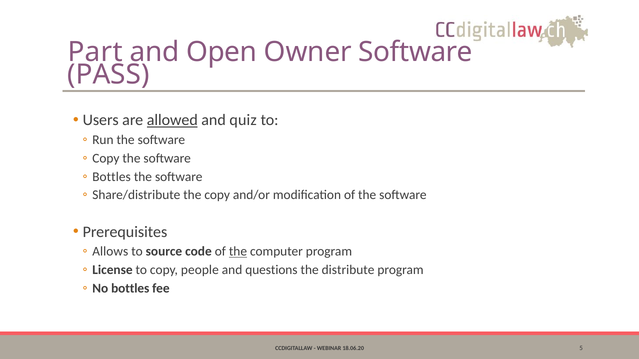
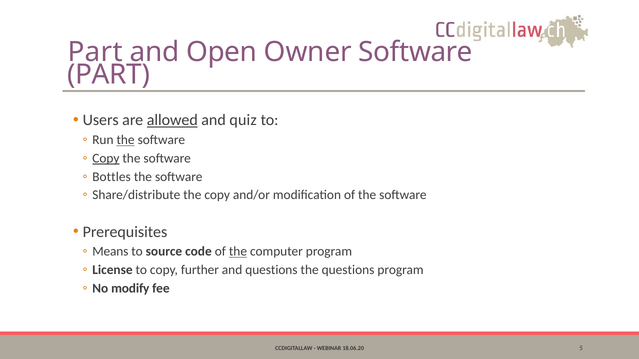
PASS at (108, 75): PASS -> PART
the at (126, 140) underline: none -> present
Copy at (106, 159) underline: none -> present
Allows: Allows -> Means
people: people -> further
the distribute: distribute -> questions
No bottles: bottles -> modify
